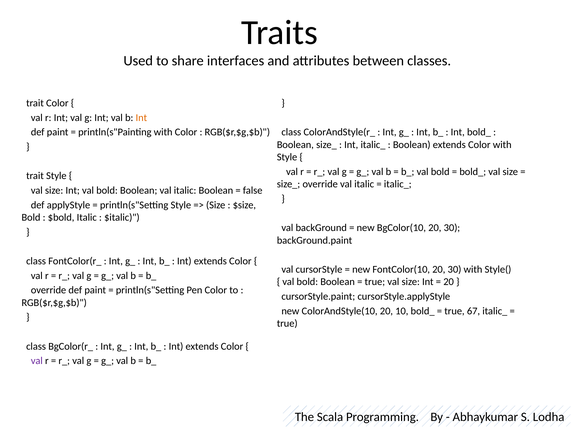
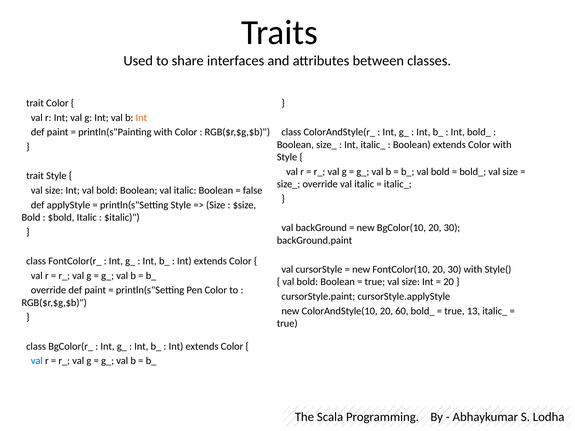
10: 10 -> 60
67: 67 -> 13
val at (37, 361) colour: purple -> blue
